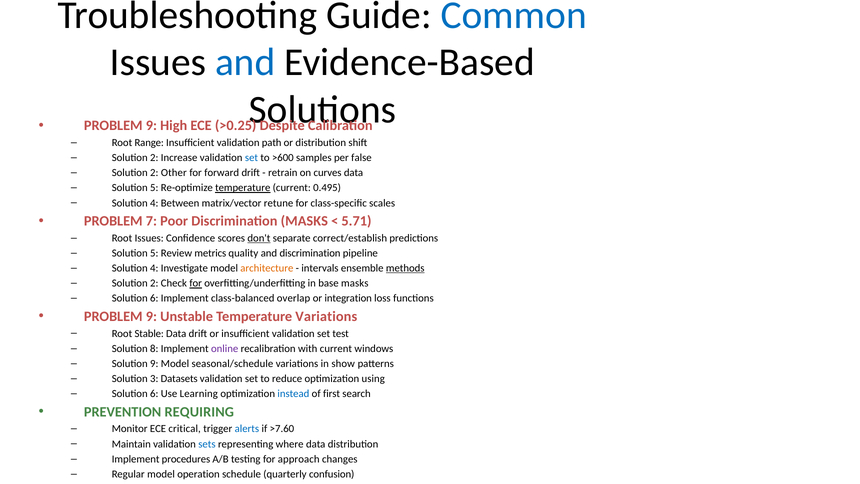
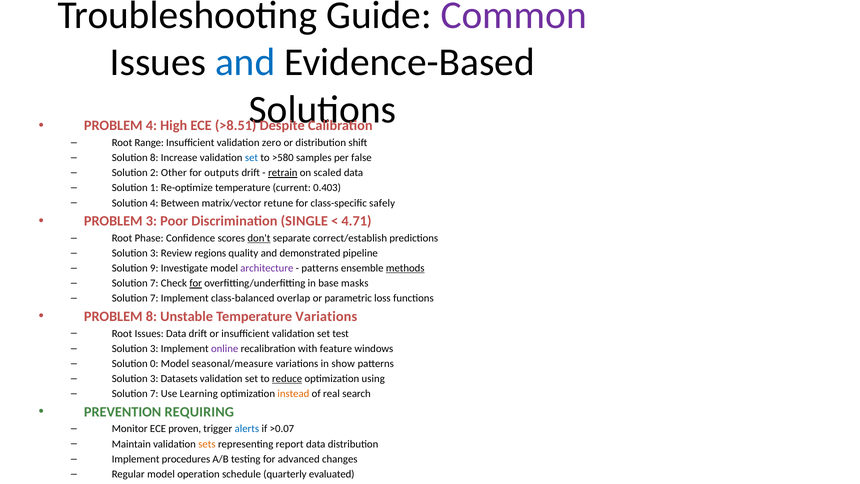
Common colour: blue -> purple
9 at (151, 126): 9 -> 4
>0.25: >0.25 -> >8.51
path: path -> zero
2 at (154, 158): 2 -> 8
>600: >600 -> >580
forward: forward -> outputs
retrain underline: none -> present
curves: curves -> scaled
5 at (154, 188): 5 -> 1
temperature at (243, 188) underline: present -> none
0.495: 0.495 -> 0.403
scales: scales -> safely
7 at (151, 221): 7 -> 3
Discrimination MASKS: MASKS -> SINGLE
5.71: 5.71 -> 4.71
Issues at (149, 238): Issues -> Phase
5 at (154, 253): 5 -> 3
metrics: metrics -> regions
and discrimination: discrimination -> demonstrated
4 at (154, 268): 4 -> 9
architecture colour: orange -> purple
intervals at (320, 268): intervals -> patterns
2 at (154, 283): 2 -> 7
6 at (154, 298): 6 -> 7
integration: integration -> parametric
9 at (151, 316): 9 -> 8
Stable at (149, 333): Stable -> Issues
8 at (154, 349): 8 -> 3
with current: current -> feature
9 at (154, 364): 9 -> 0
seasonal/schedule: seasonal/schedule -> seasonal/measure
reduce underline: none -> present
6 at (154, 394): 6 -> 7
instead colour: blue -> orange
first: first -> real
critical: critical -> proven
>7.60: >7.60 -> >0.07
sets colour: blue -> orange
where: where -> report
approach: approach -> advanced
confusion: confusion -> evaluated
